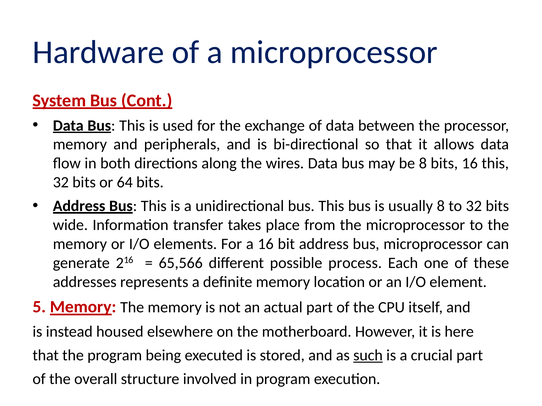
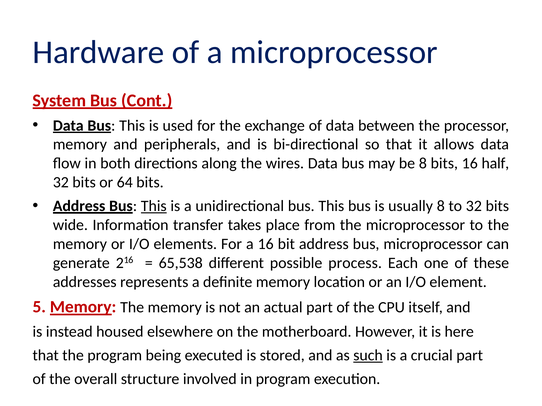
16 this: this -> half
This at (154, 206) underline: none -> present
65,566: 65,566 -> 65,538
